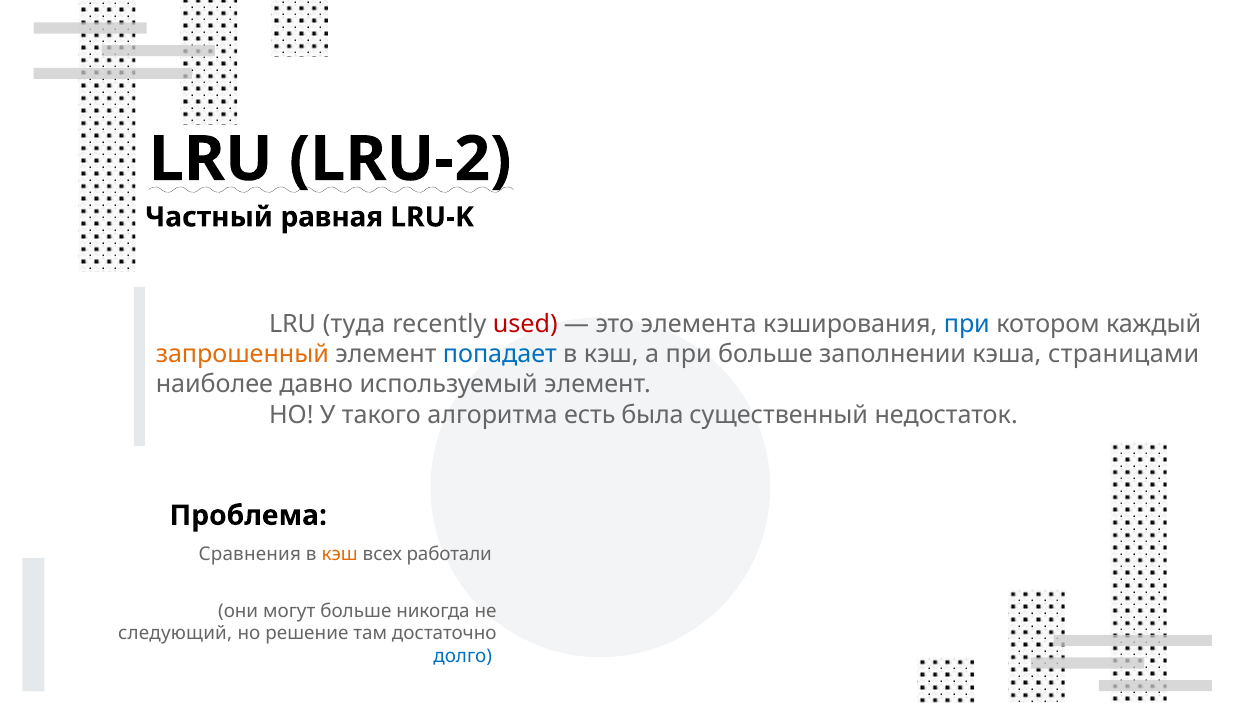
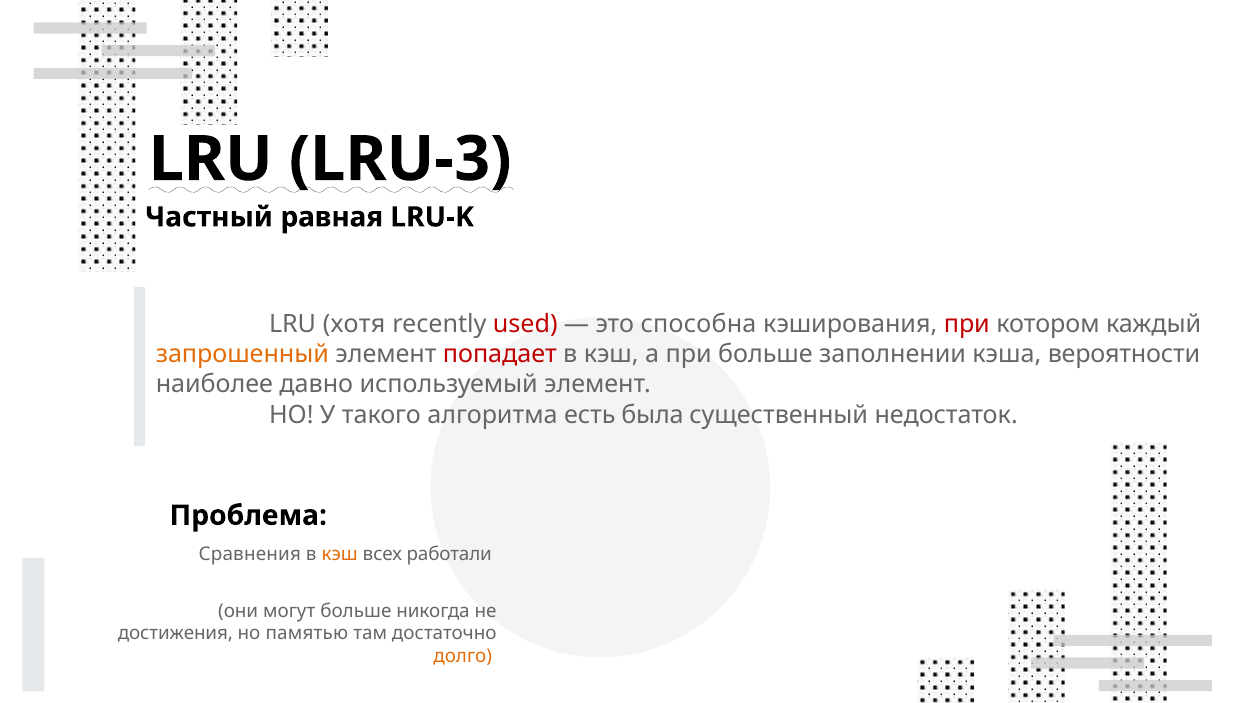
LRU-2: LRU-2 -> LRU-3
туда: туда -> хотя
элемента: элемента -> способна
при at (967, 324) colour: blue -> red
попадает colour: blue -> red
страницами: страницами -> вероятности
следующий: следующий -> достижения
решение: решение -> памятью
долго colour: blue -> orange
